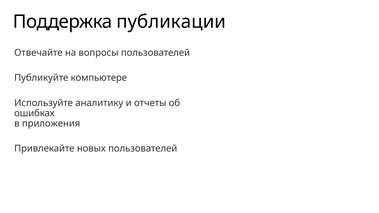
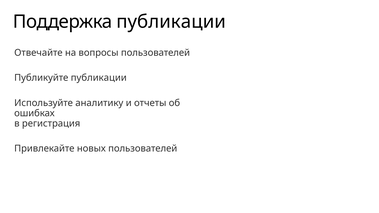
Публикуйте компьютере: компьютере -> публикации
приложения: приложения -> регистрация
